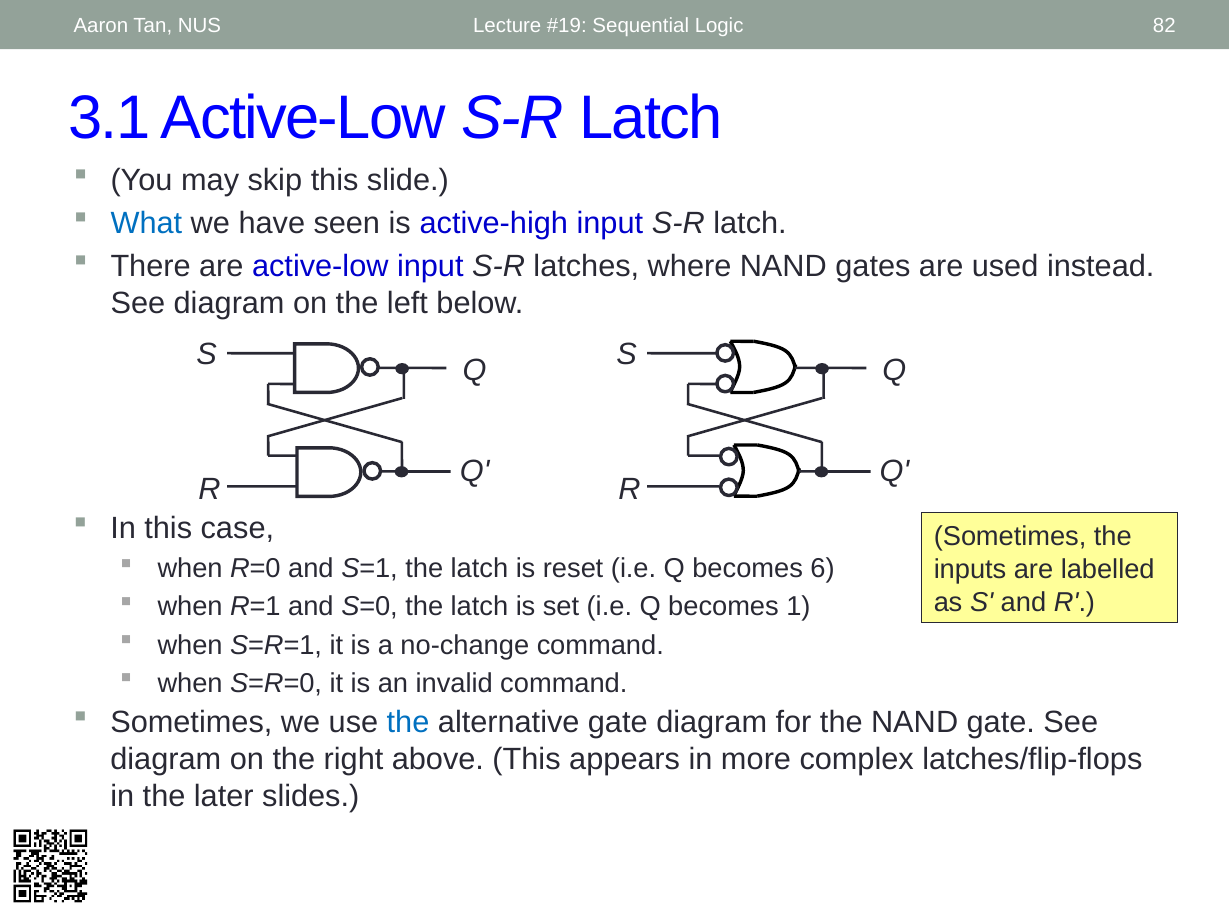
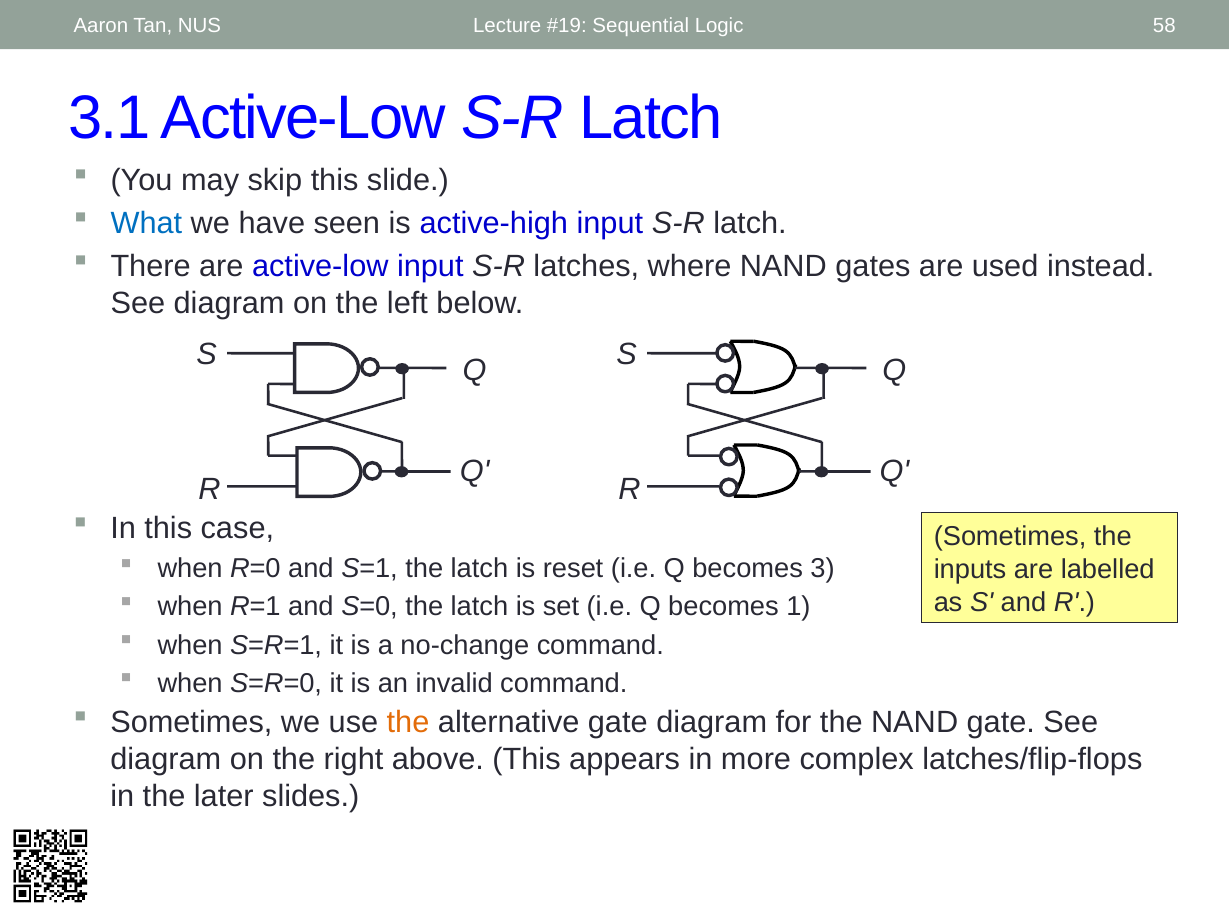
82: 82 -> 58
6: 6 -> 3
the at (408, 722) colour: blue -> orange
